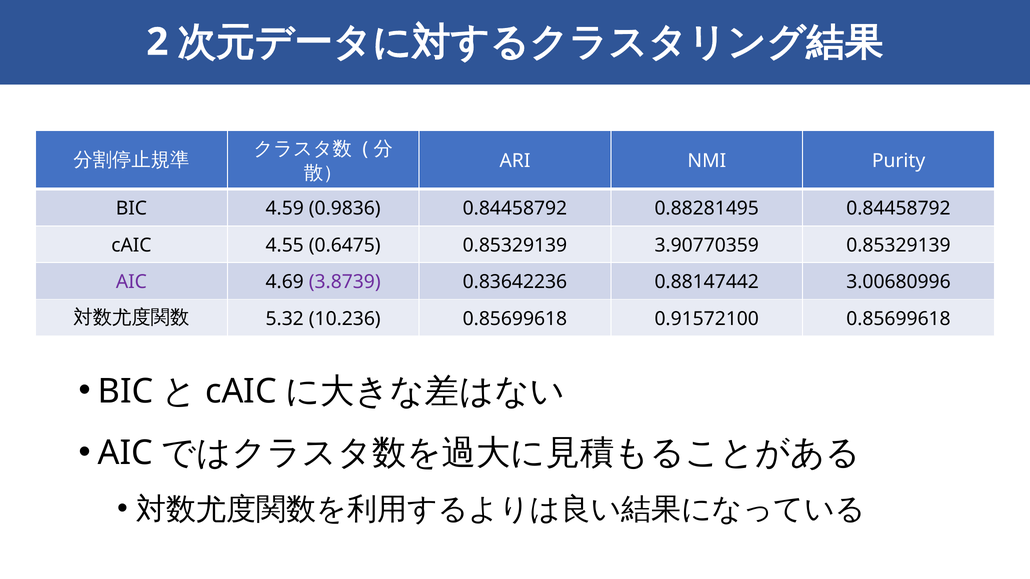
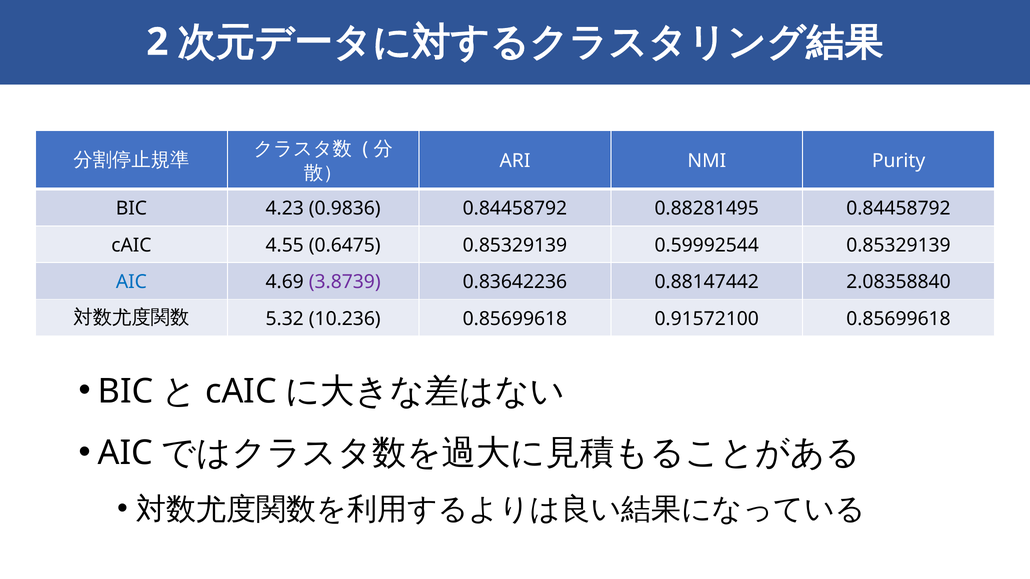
4.59: 4.59 -> 4.23
3.90770359: 3.90770359 -> 0.59992544
AIC at (131, 282) colour: purple -> blue
3.00680996: 3.00680996 -> 2.08358840
